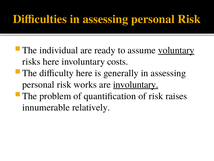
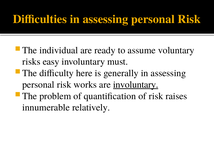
voluntary underline: present -> none
risks here: here -> easy
costs: costs -> must
